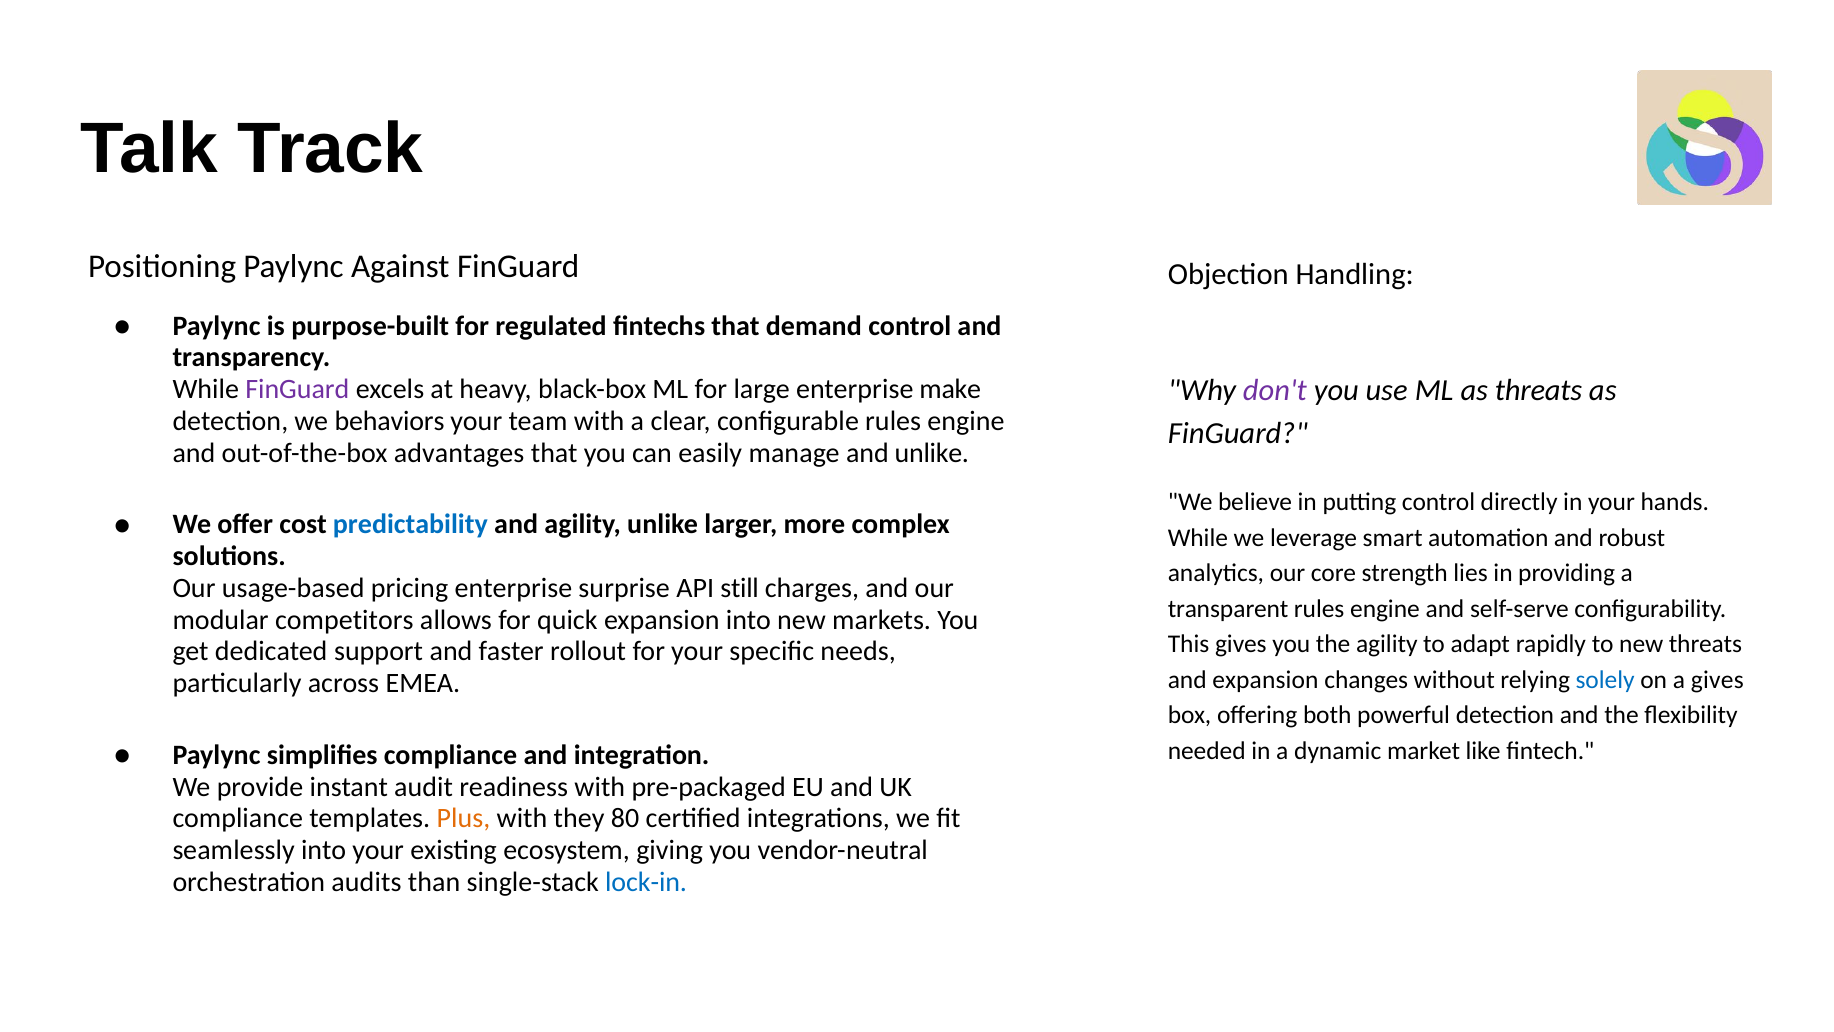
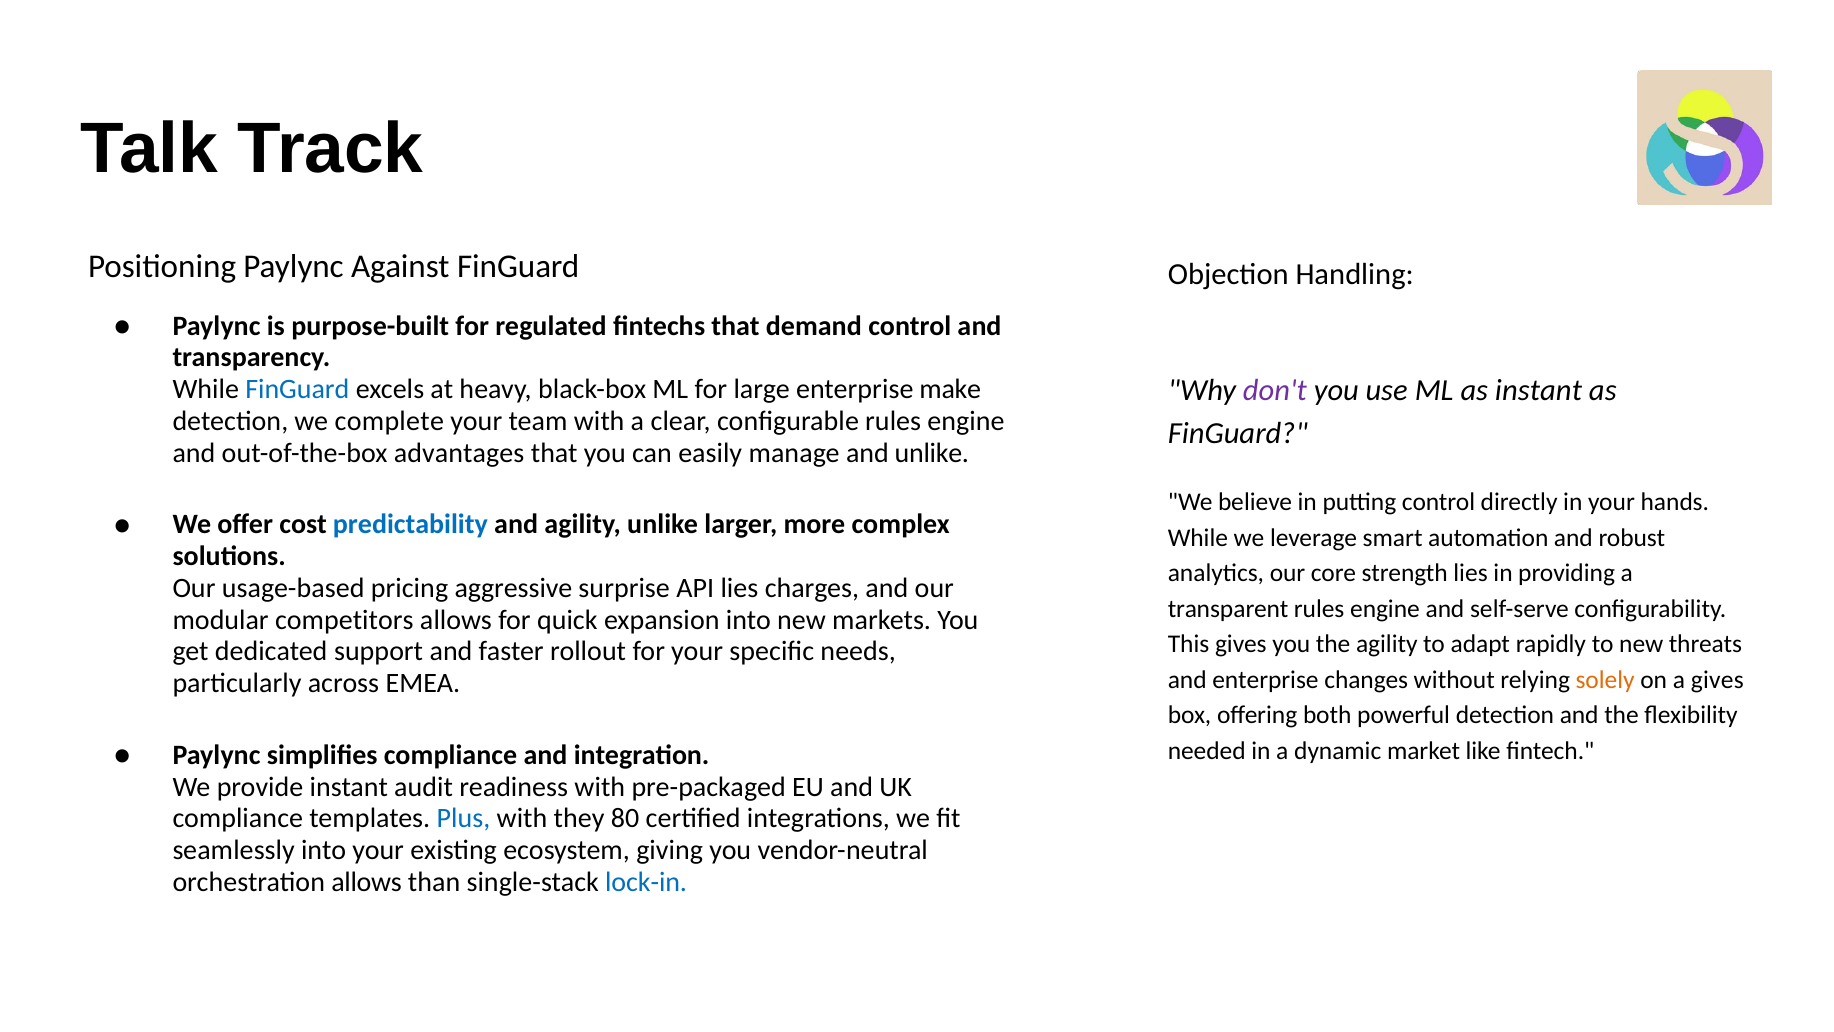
as threats: threats -> instant
FinGuard at (297, 389) colour: purple -> blue
behaviors: behaviors -> complete
pricing enterprise: enterprise -> aggressive
API still: still -> lies
and expansion: expansion -> enterprise
solely colour: blue -> orange
Plus colour: orange -> blue
orchestration audits: audits -> allows
